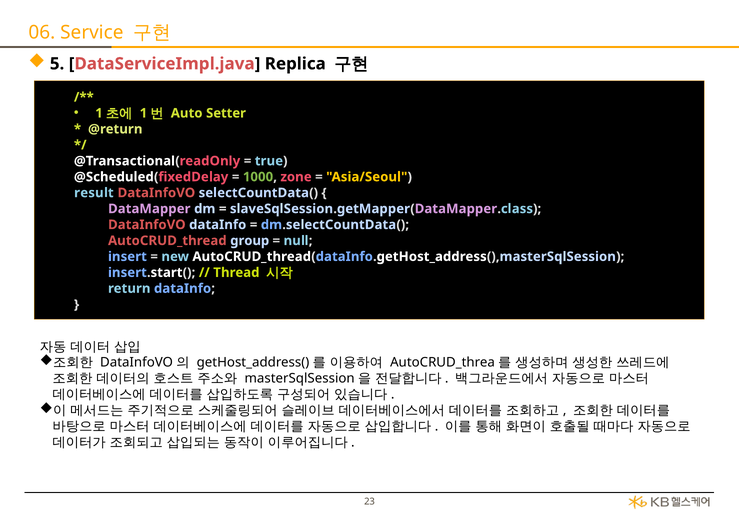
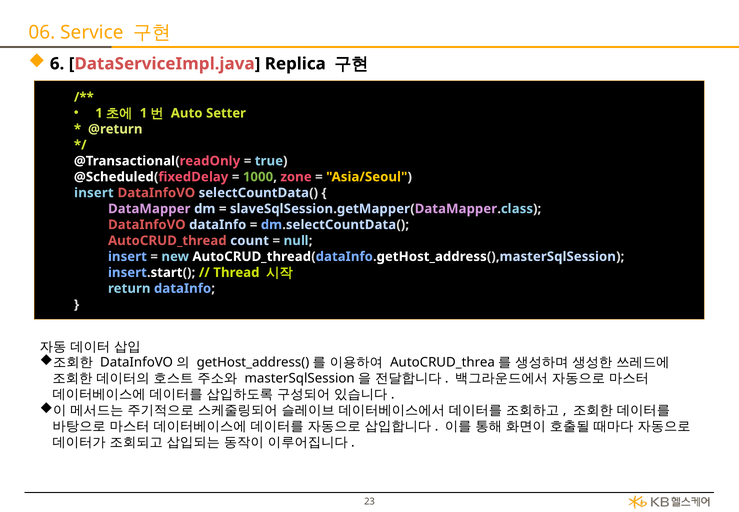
5: 5 -> 6
result at (94, 193): result -> insert
group: group -> count
